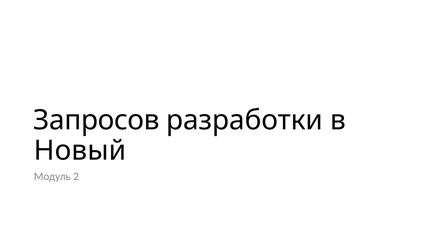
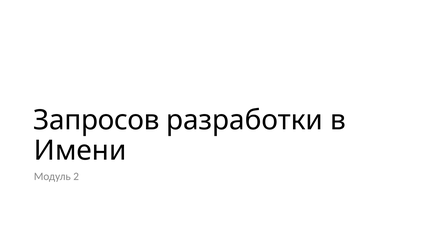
Новый: Новый -> Имени
